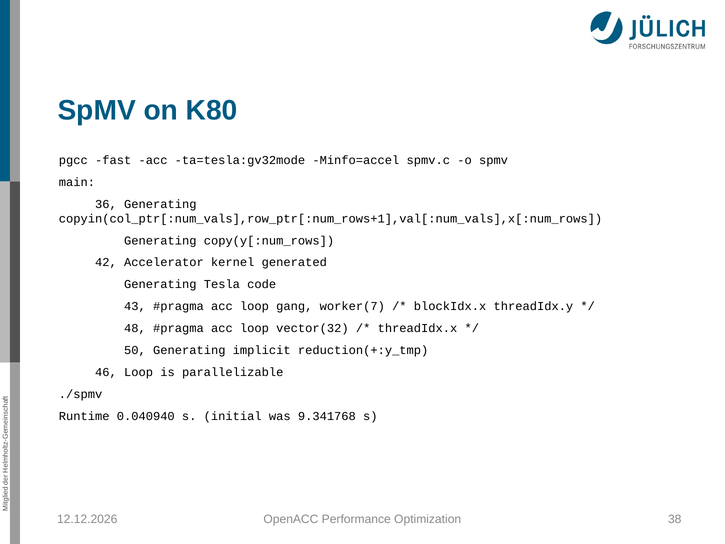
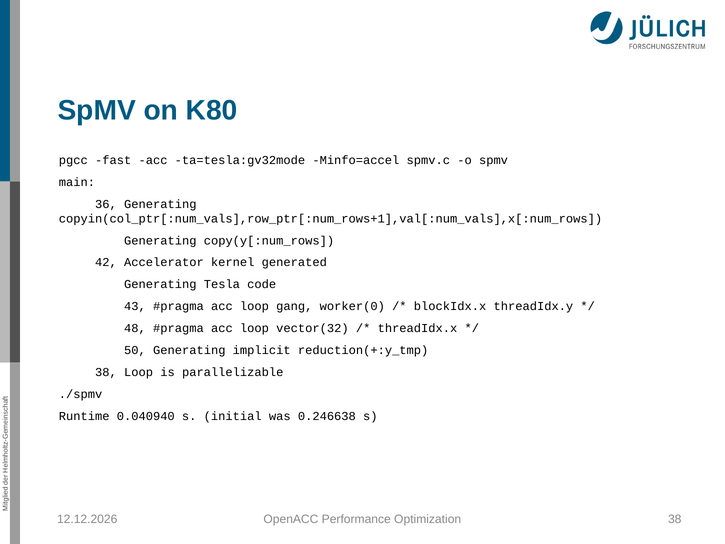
worker(7: worker(7 -> worker(0
46 at (106, 372): 46 -> 38
9.341768: 9.341768 -> 0.246638
